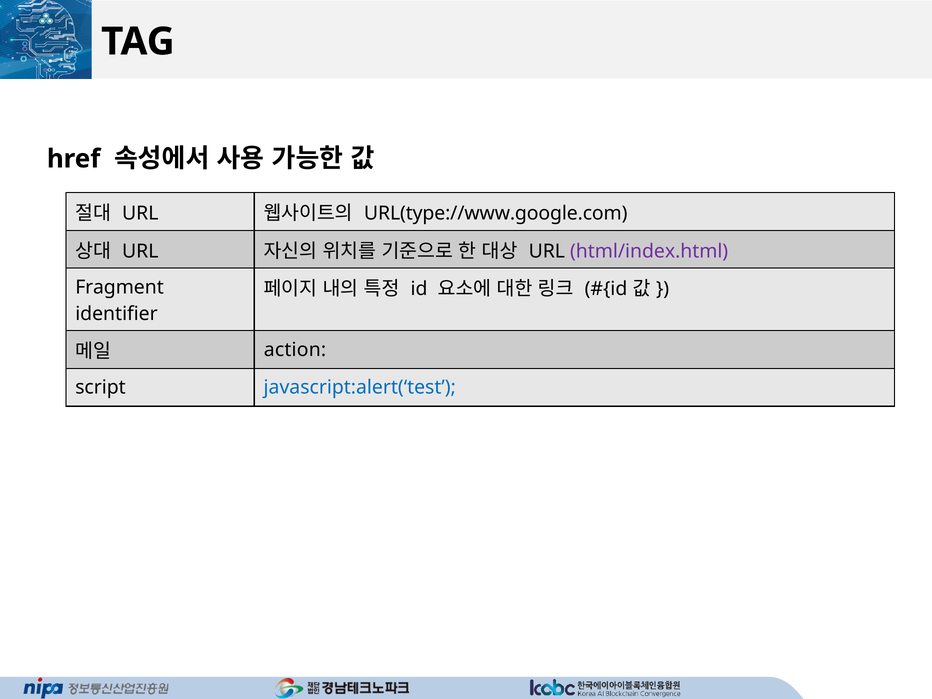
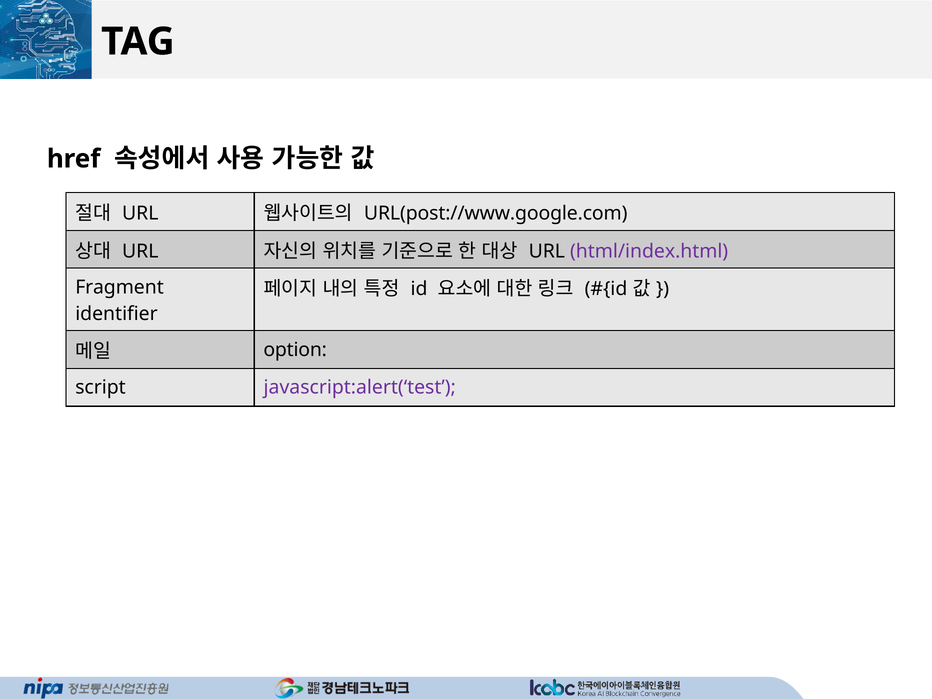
URL(type://www.google.com: URL(type://www.google.com -> URL(post://www.google.com
action: action -> option
javascript:alert(‘test colour: blue -> purple
